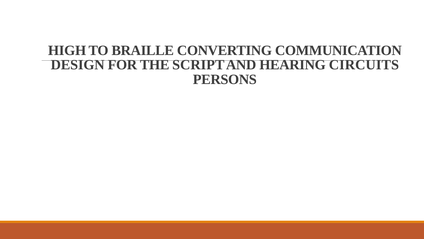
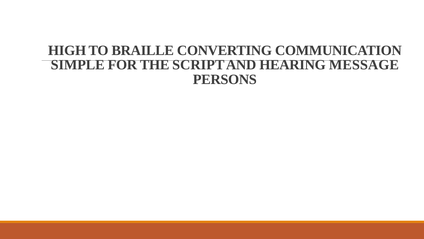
DESIGN: DESIGN -> SIMPLE
CIRCUITS: CIRCUITS -> MESSAGE
